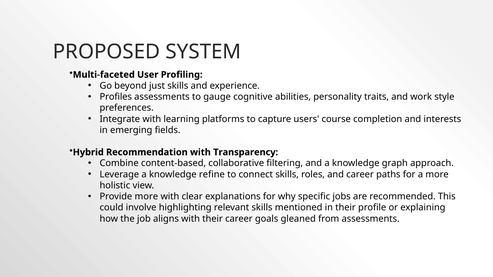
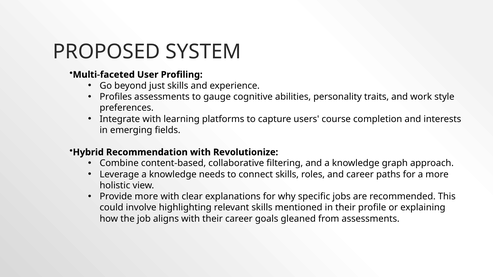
Transparency: Transparency -> Revolutionize
refine: refine -> needs
